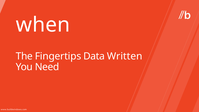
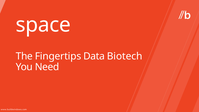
when: when -> space
Written: Written -> Biotech
